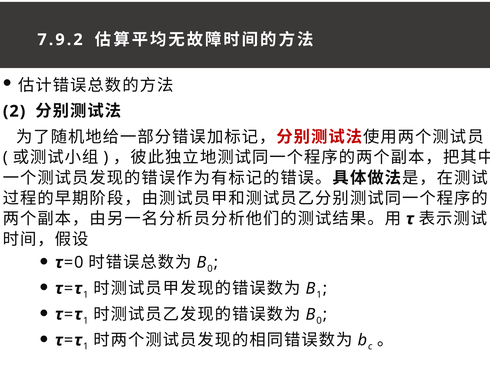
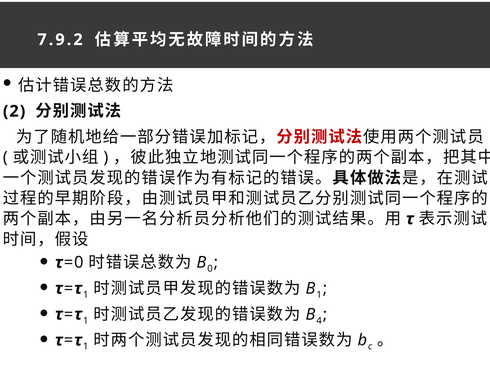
0 at (319, 320): 0 -> 4
